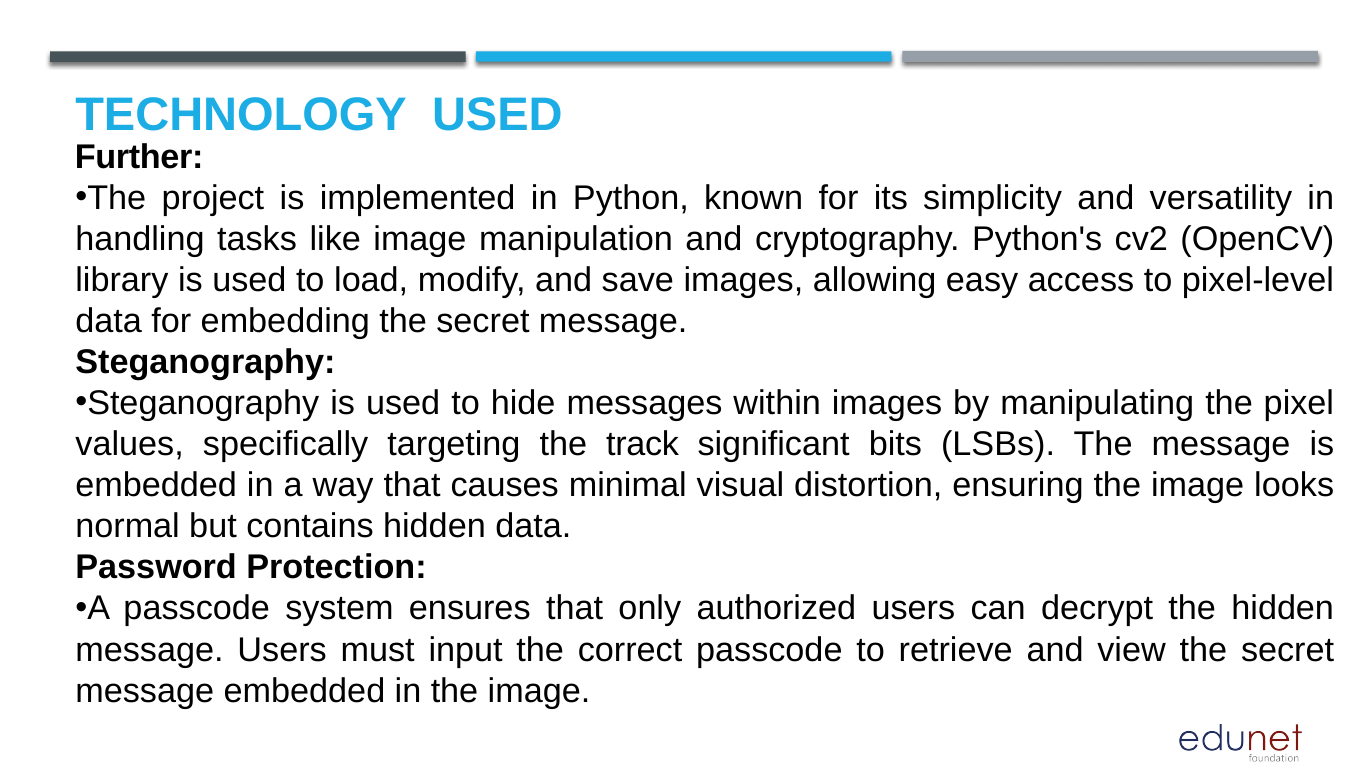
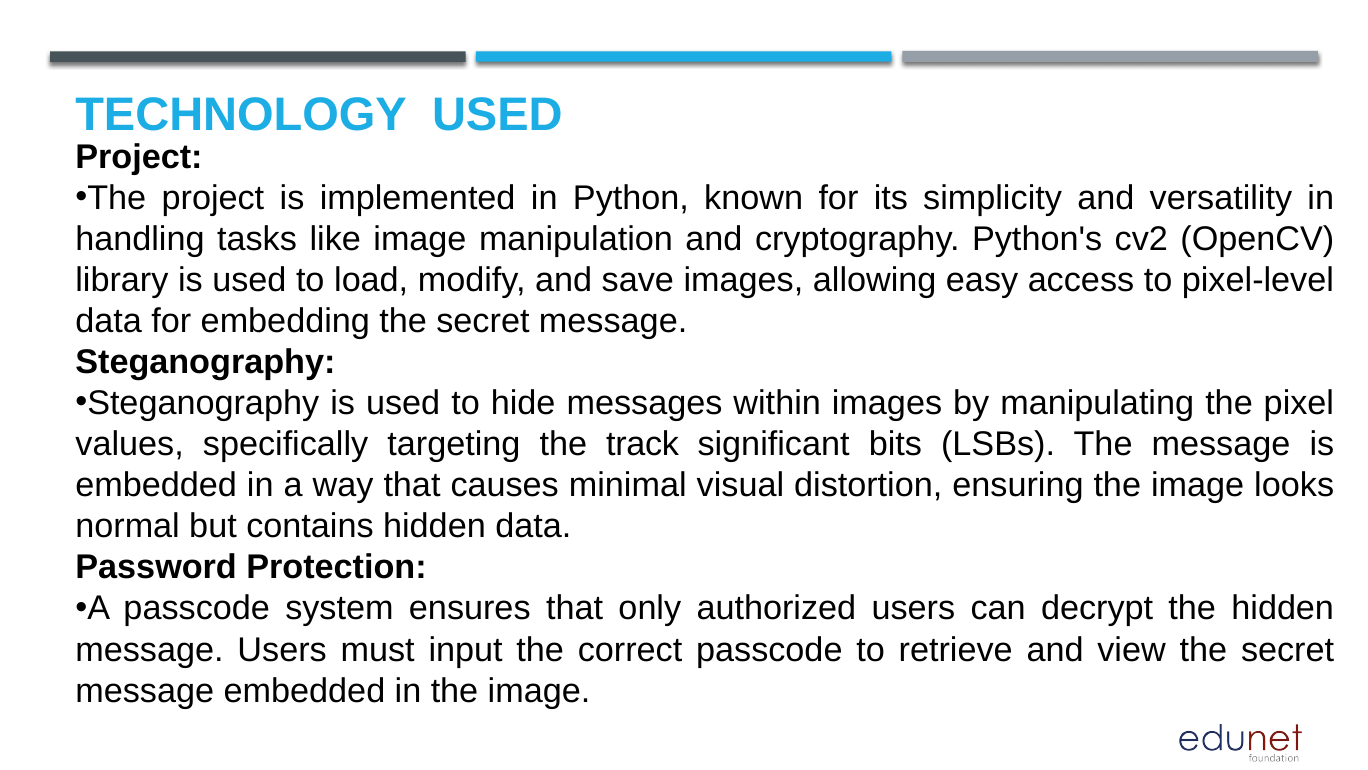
Further at (139, 157): Further -> Project
